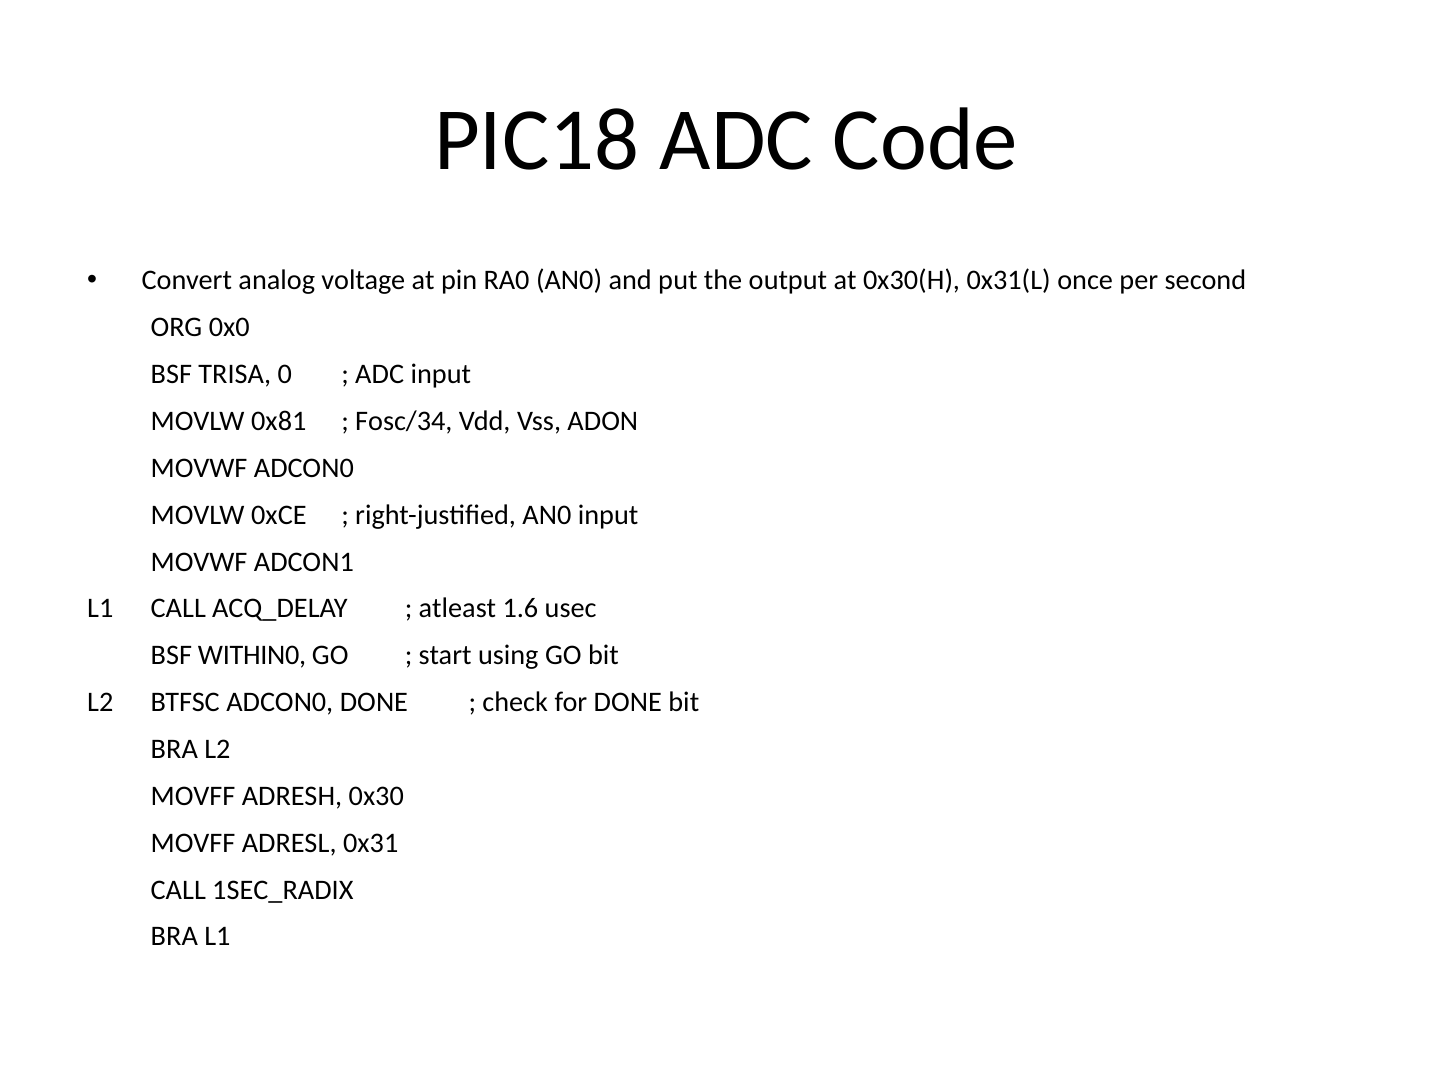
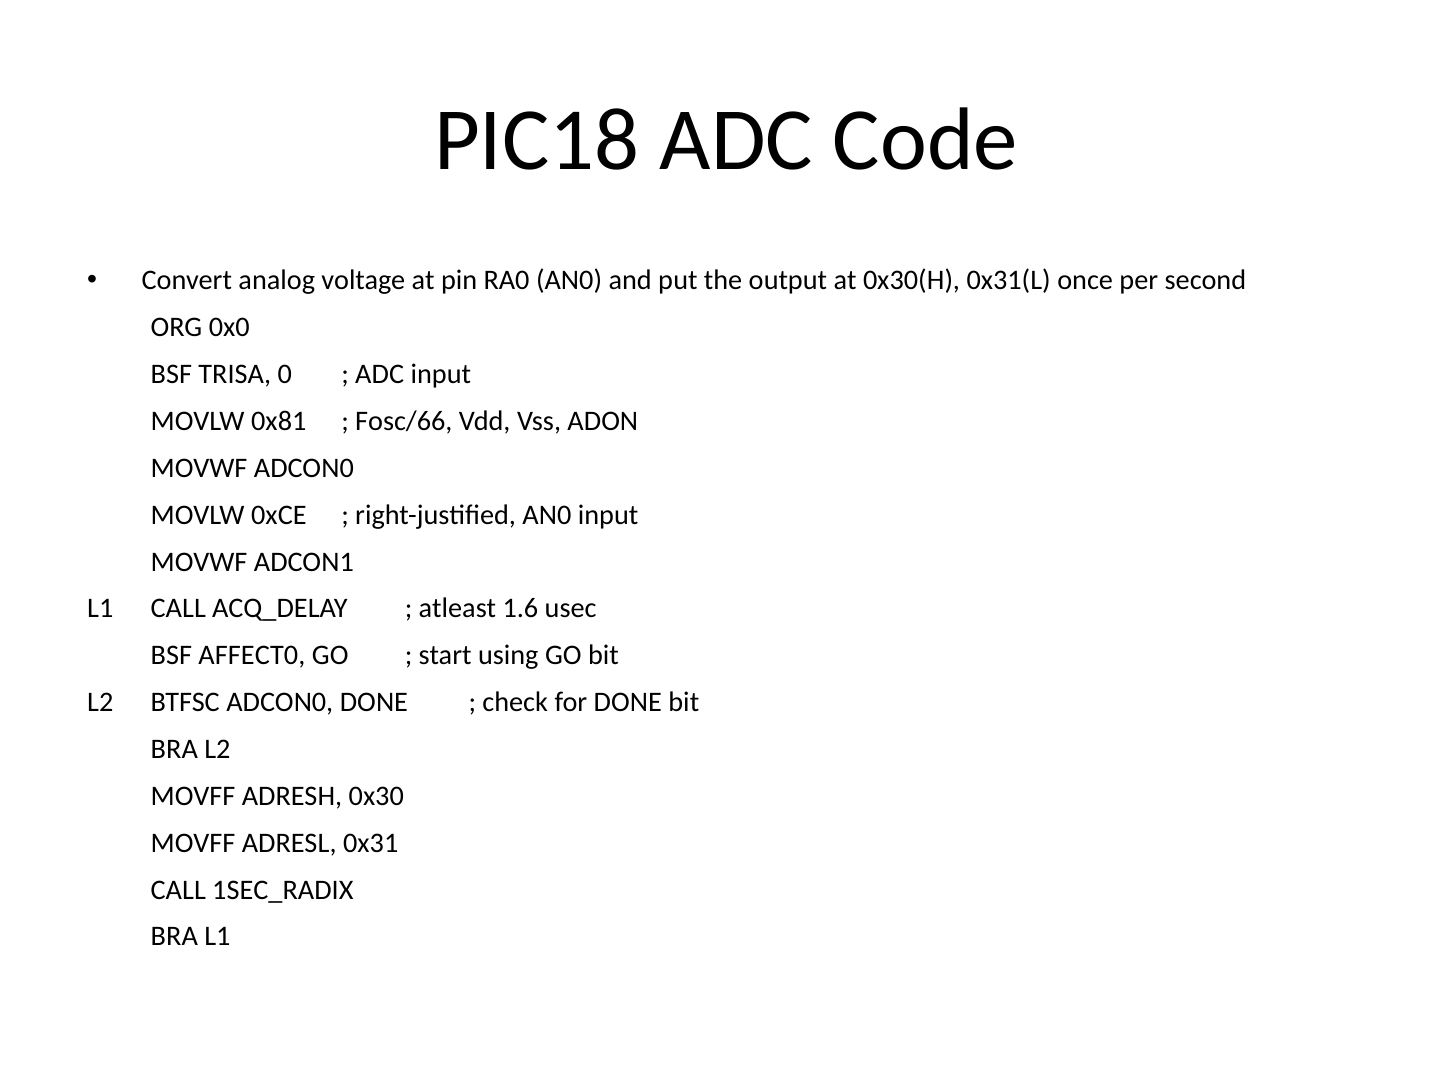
Fosc/34: Fosc/34 -> Fosc/66
WITHIN0: WITHIN0 -> AFFECT0
